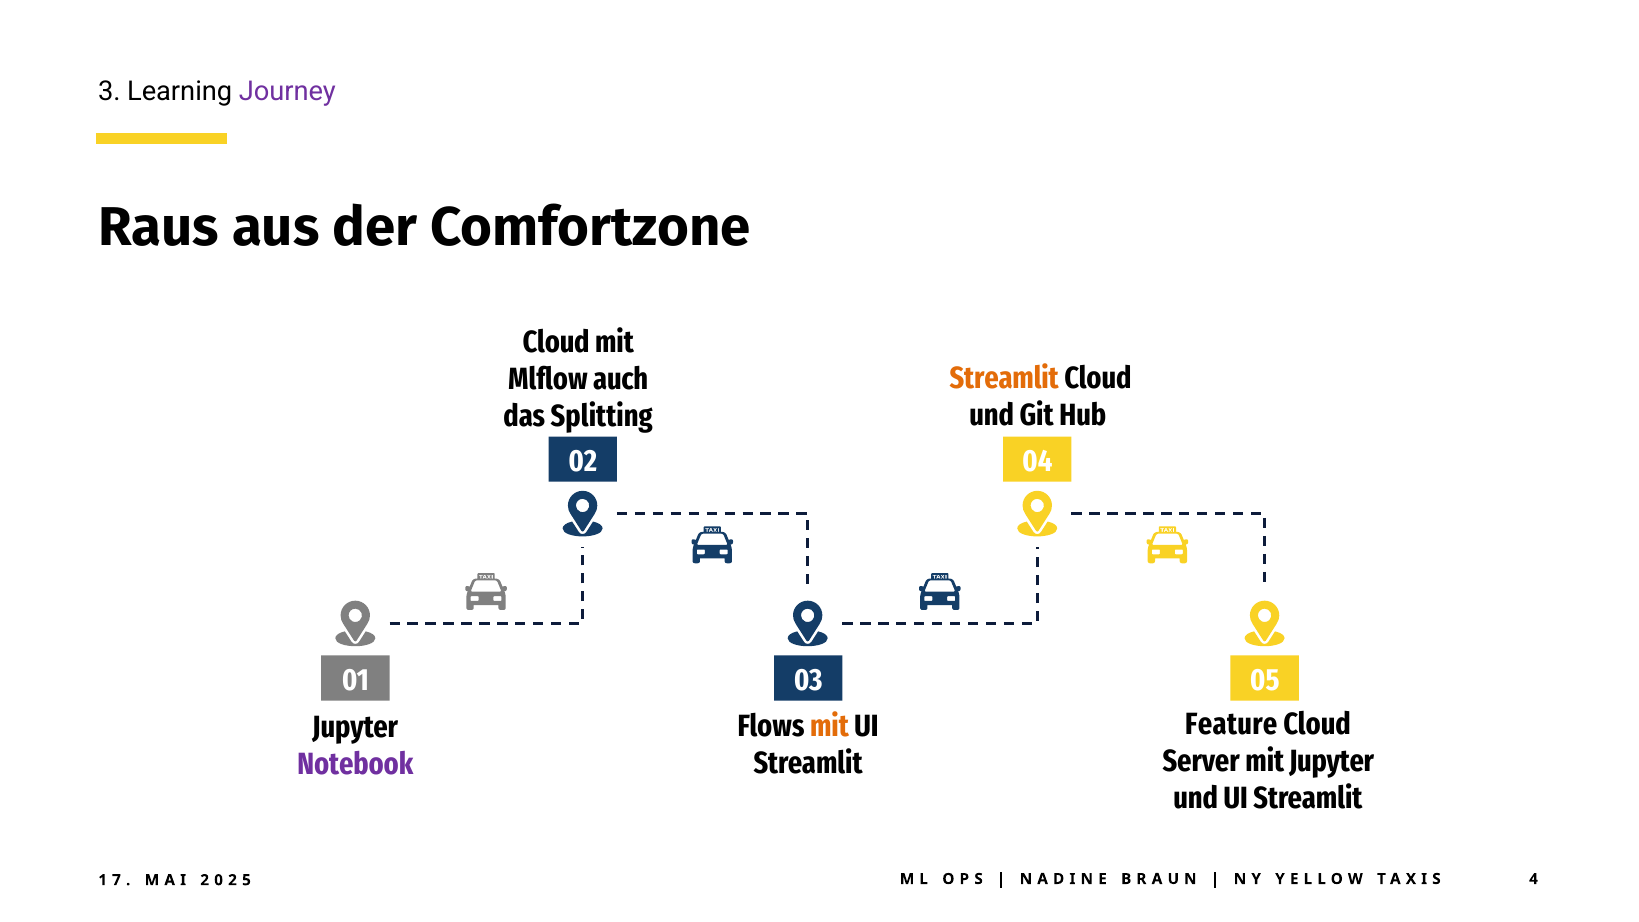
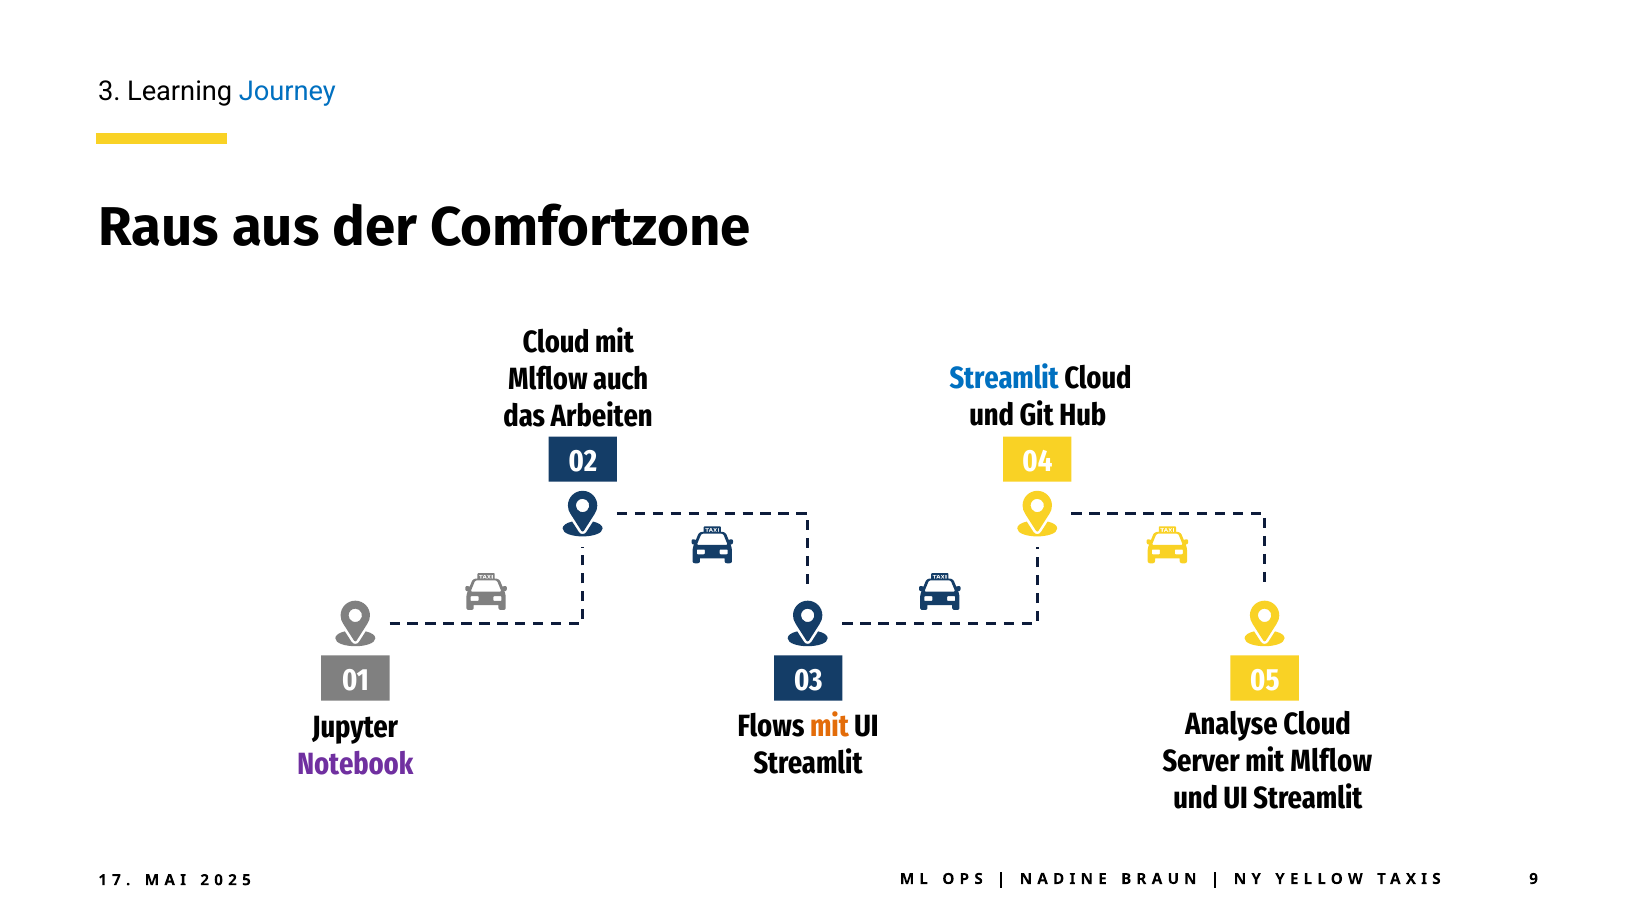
Journey colour: purple -> blue
Streamlit at (1004, 378) colour: orange -> blue
Splitting: Splitting -> Arbeiten
Feature: Feature -> Analyse
Server mit Jupyter: Jupyter -> Mlflow
4: 4 -> 9
